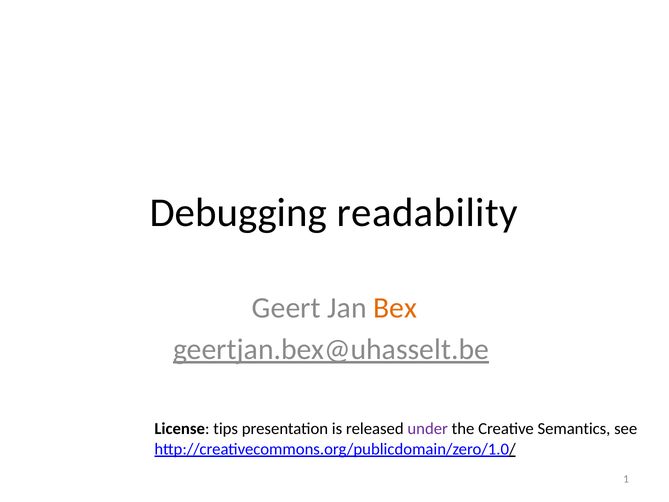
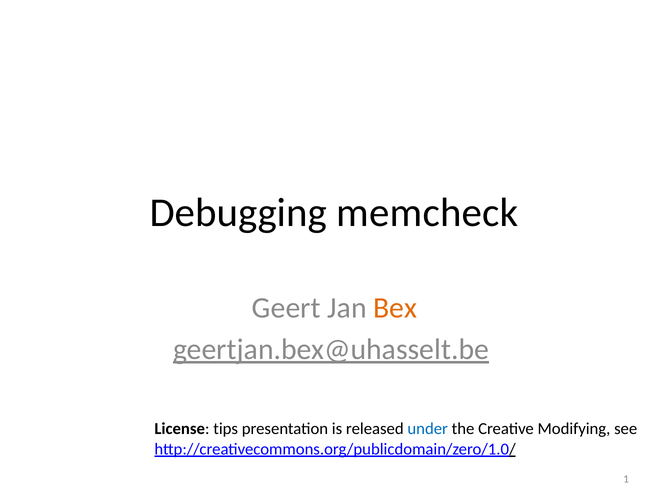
readability: readability -> memcheck
under colour: purple -> blue
Semantics: Semantics -> Modifying
